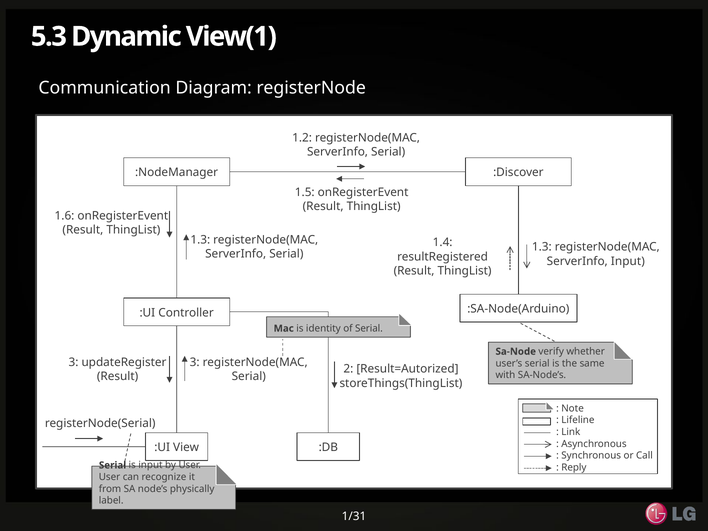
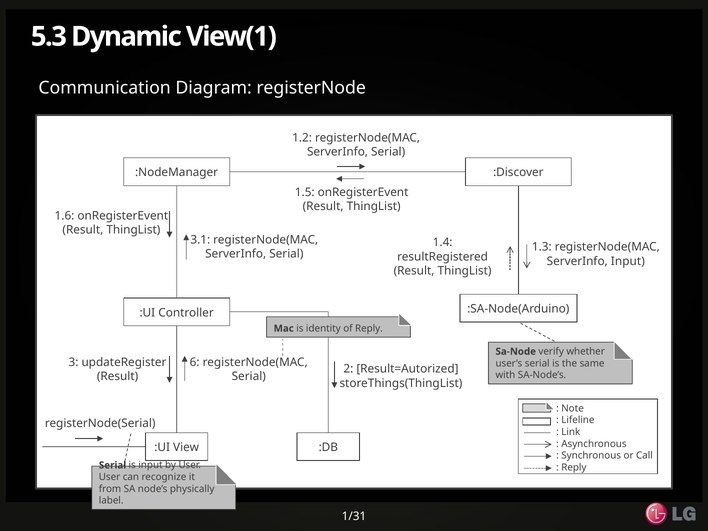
1.3 at (200, 240): 1.3 -> 3.1
of Serial: Serial -> Reply
3 at (195, 362): 3 -> 6
